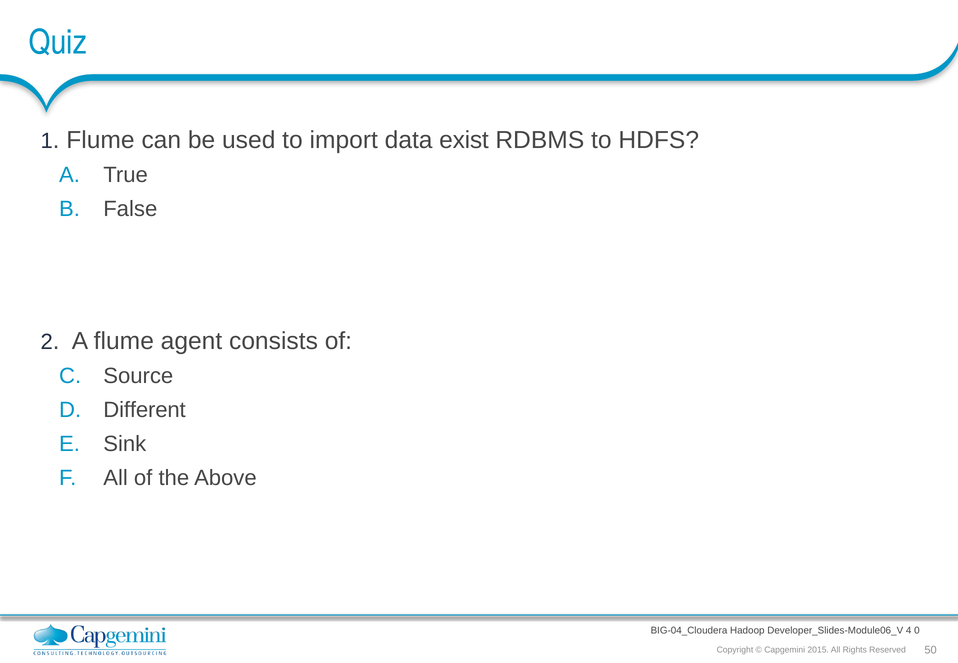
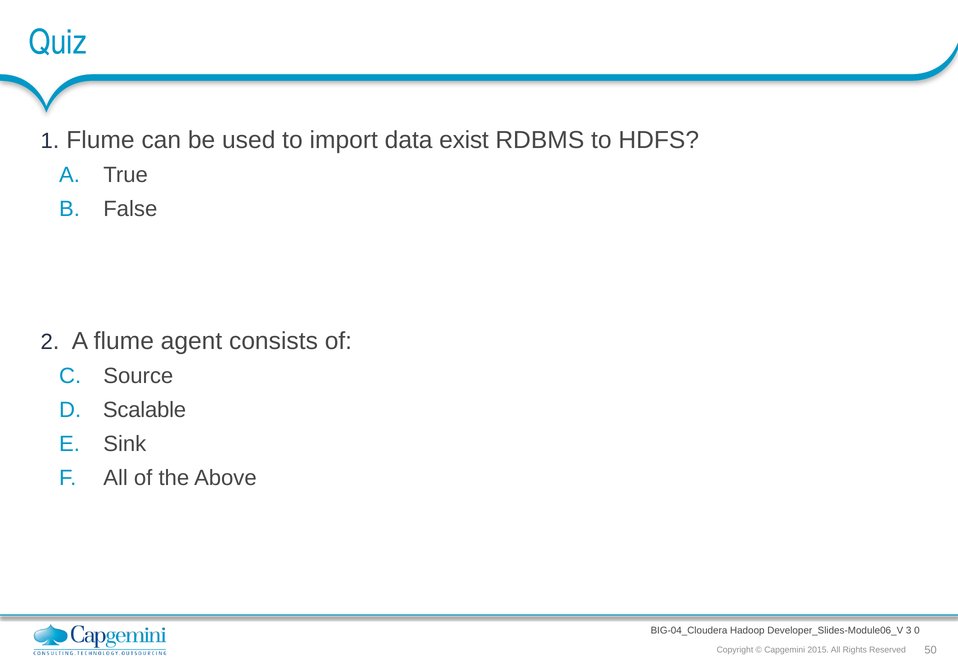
Different: Different -> Scalable
4: 4 -> 3
